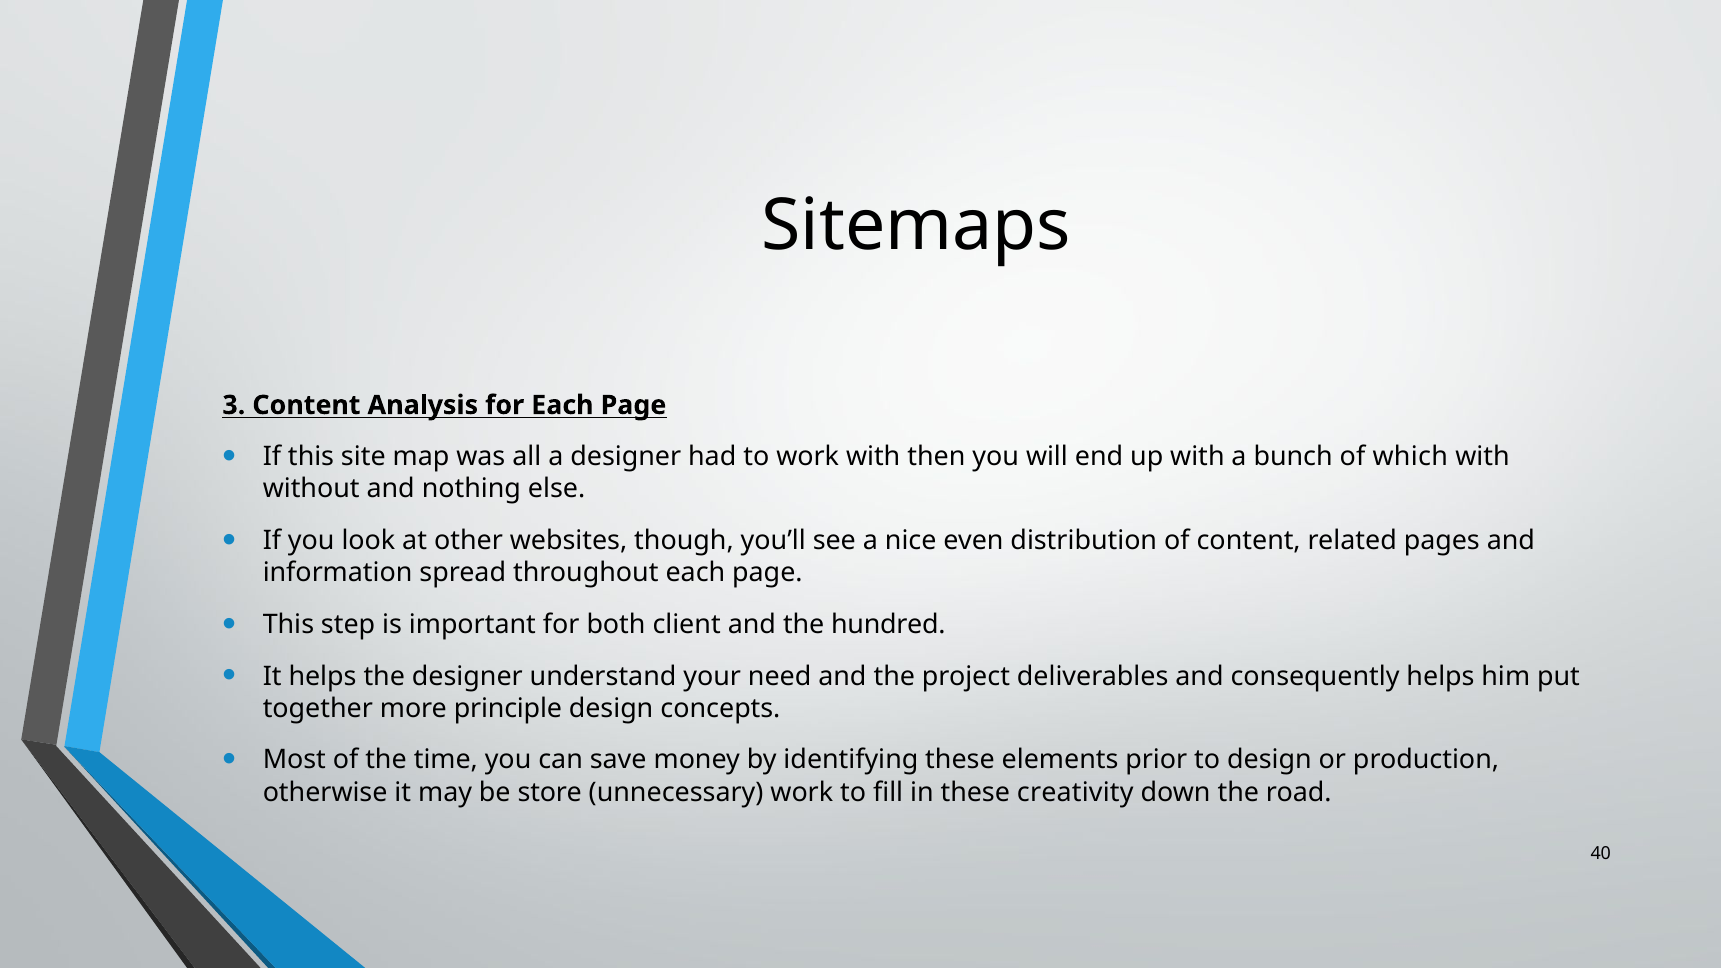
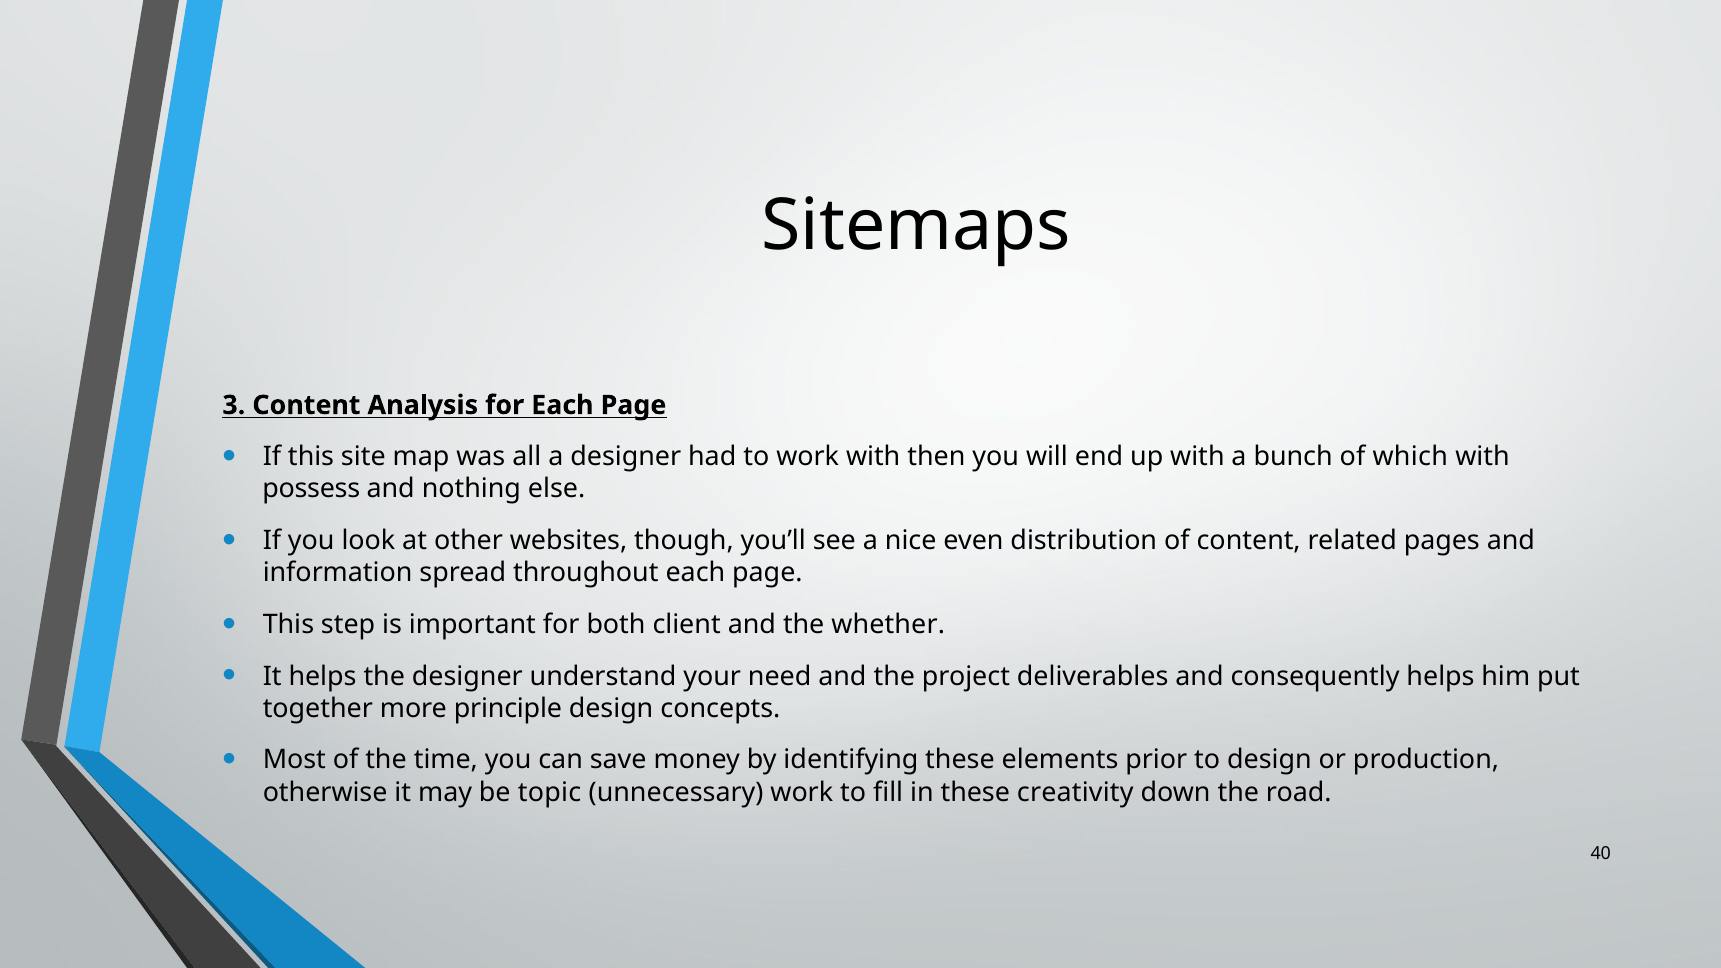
without: without -> possess
hundred: hundred -> whether
store: store -> topic
